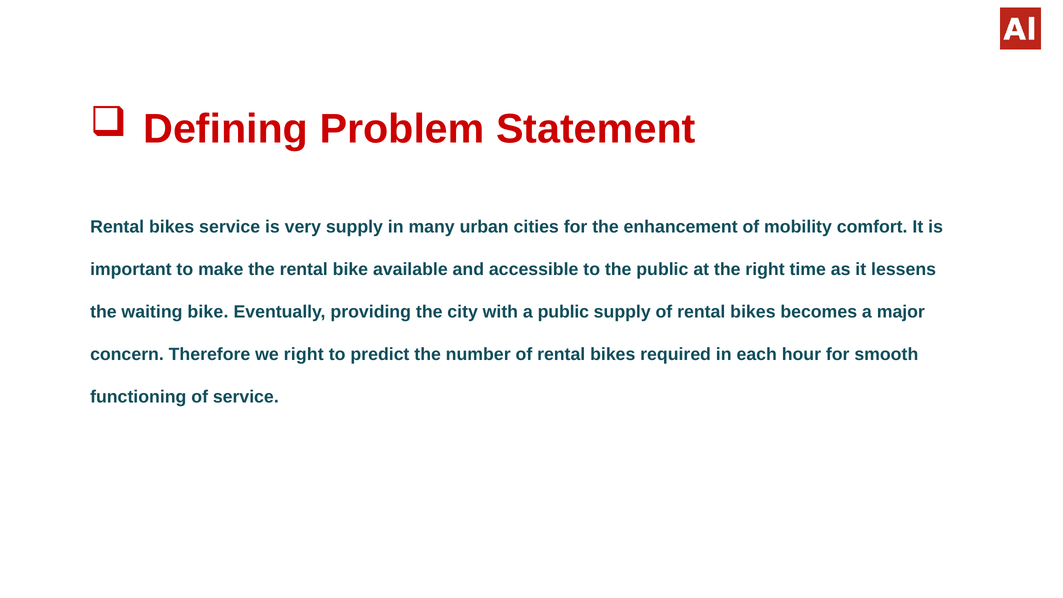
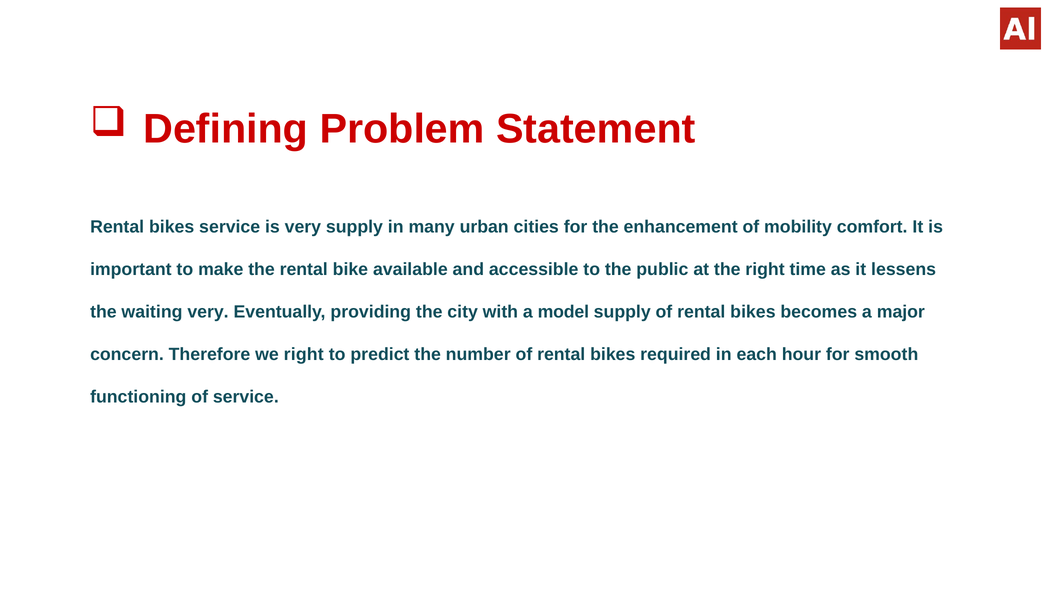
waiting bike: bike -> very
a public: public -> model
